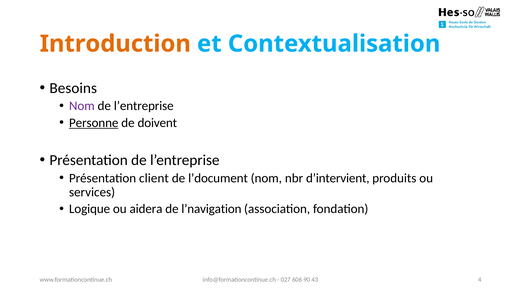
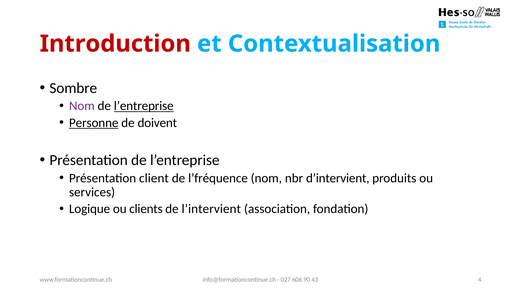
Introduction colour: orange -> red
Besoins: Besoins -> Sombre
l’entreprise at (144, 106) underline: none -> present
l’document: l’document -> l’fréquence
aidera: aidera -> clients
l’navigation: l’navigation -> l’intervient
